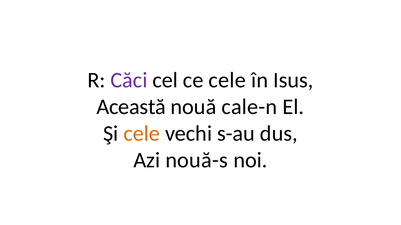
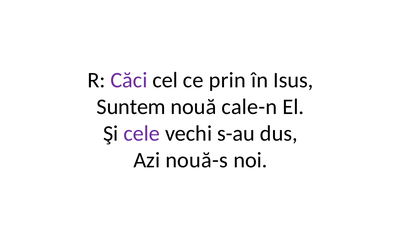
ce cele: cele -> prin
Această: Această -> Suntem
cele at (142, 134) colour: orange -> purple
